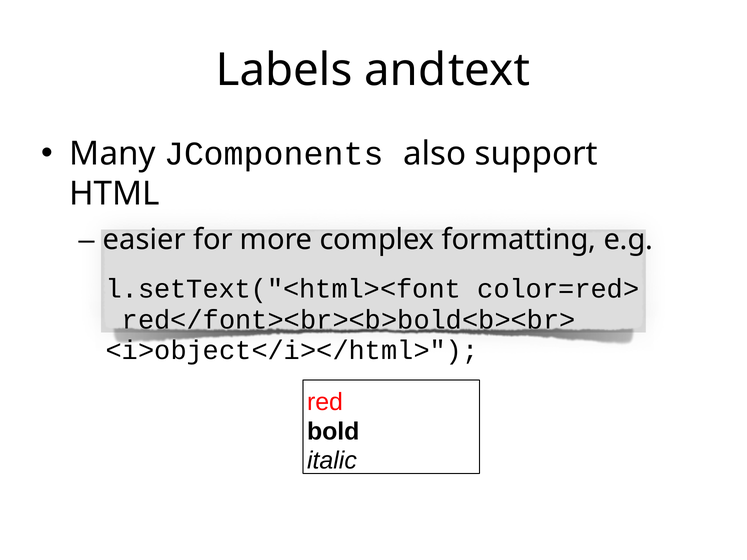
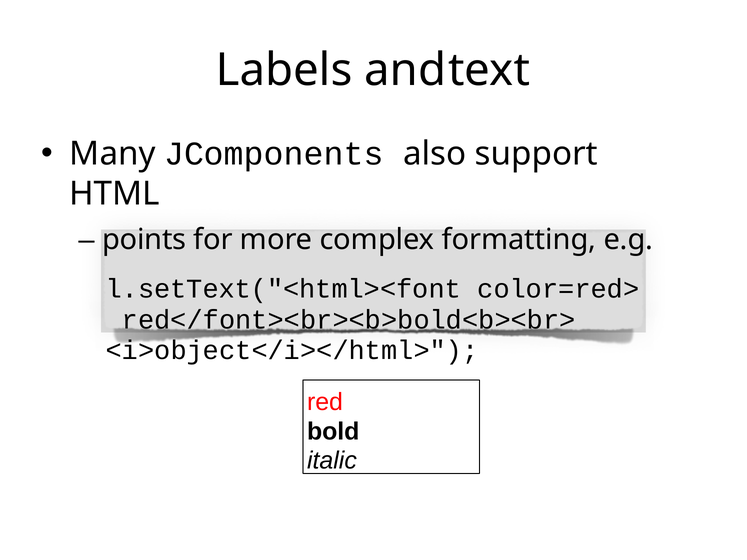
easier: easier -> points
